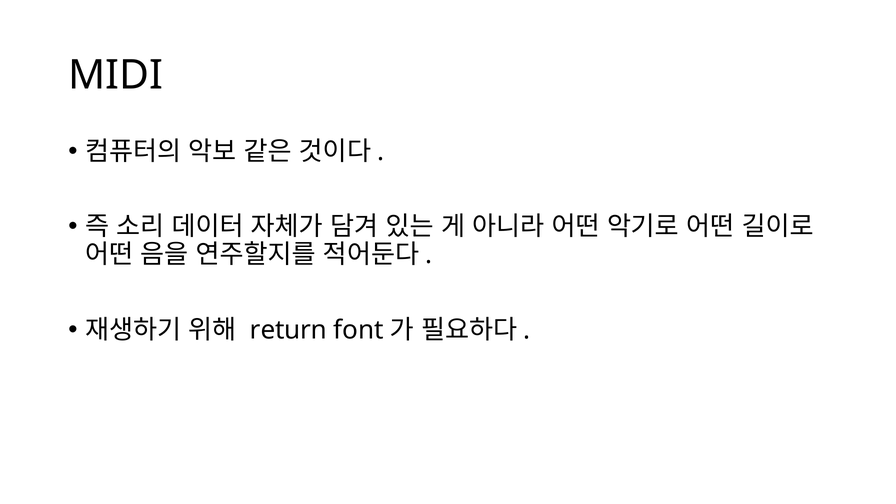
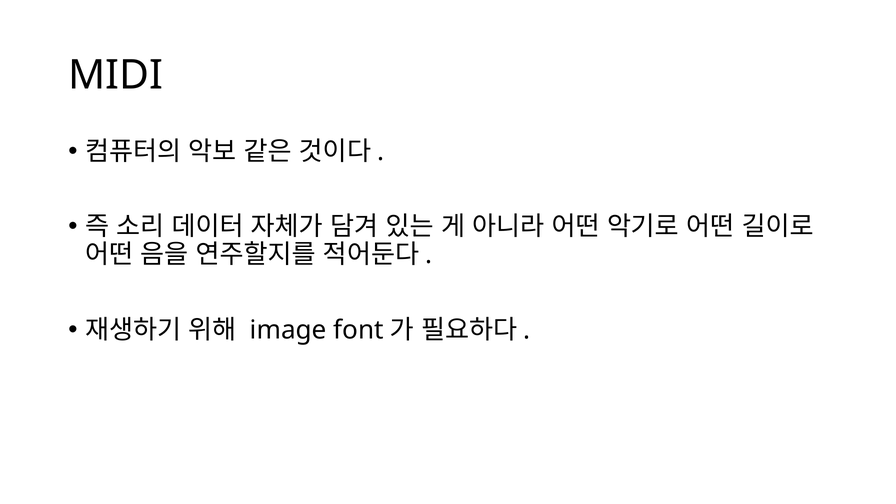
return: return -> image
